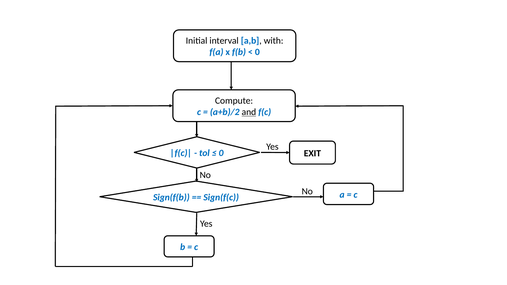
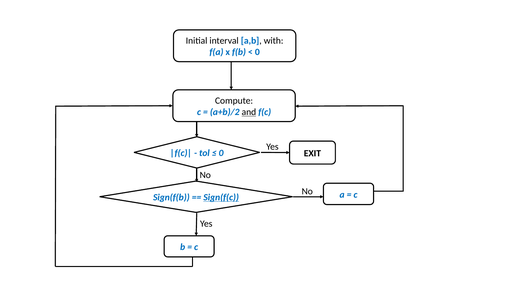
Sign(f(c underline: none -> present
